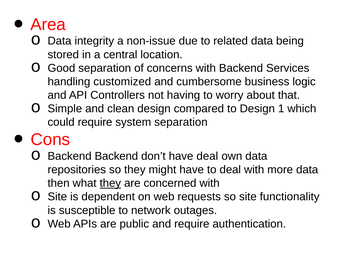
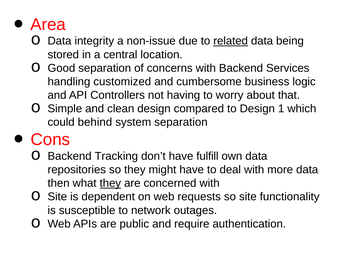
related underline: none -> present
could require: require -> behind
Backend Backend: Backend -> Tracking
have deal: deal -> fulfill
